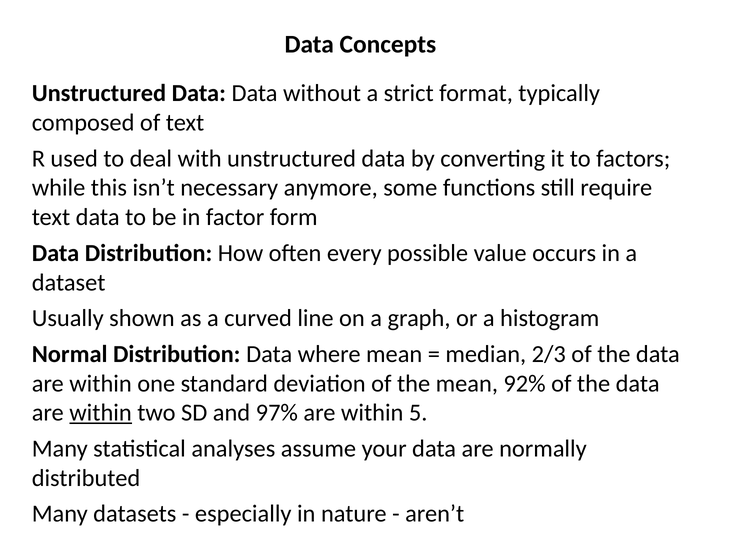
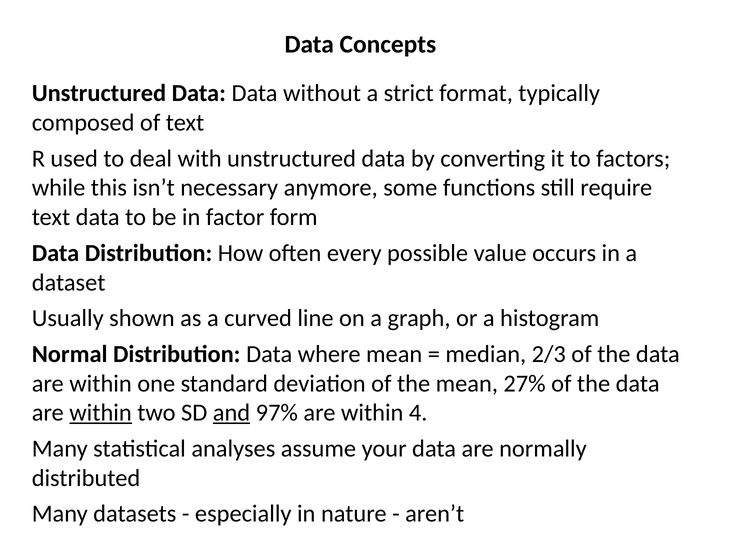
92%: 92% -> 27%
and underline: none -> present
5: 5 -> 4
